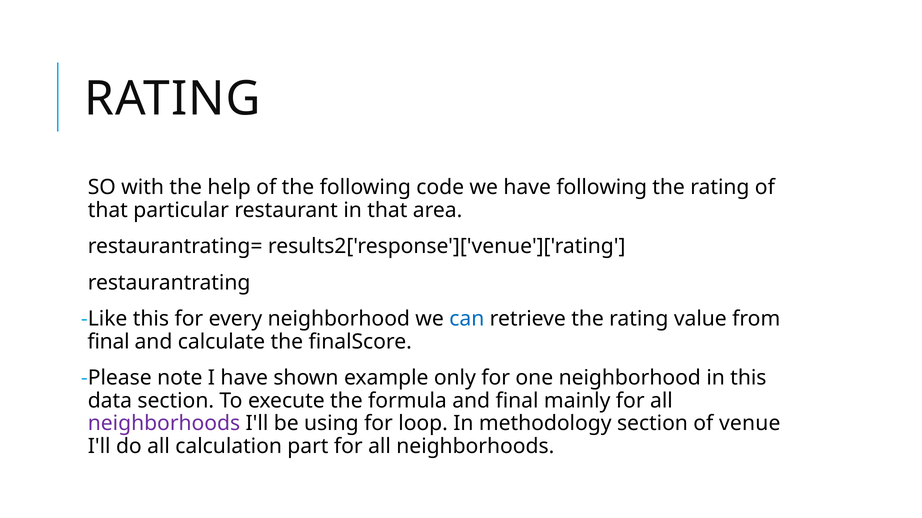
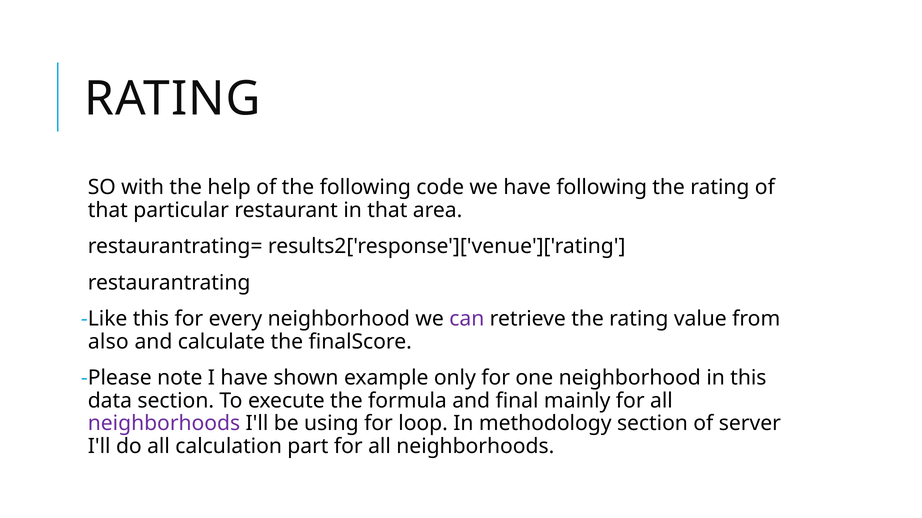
can colour: blue -> purple
final at (109, 342): final -> also
venue: venue -> server
